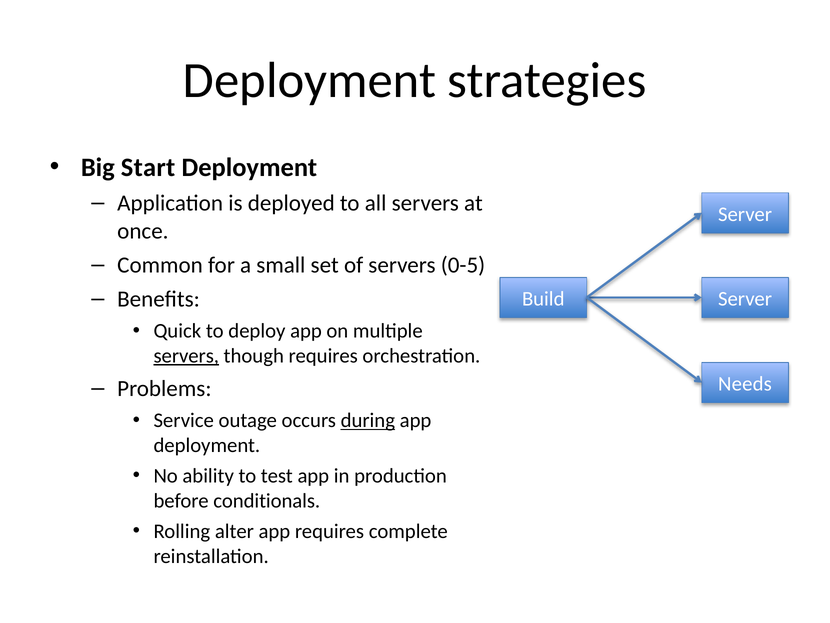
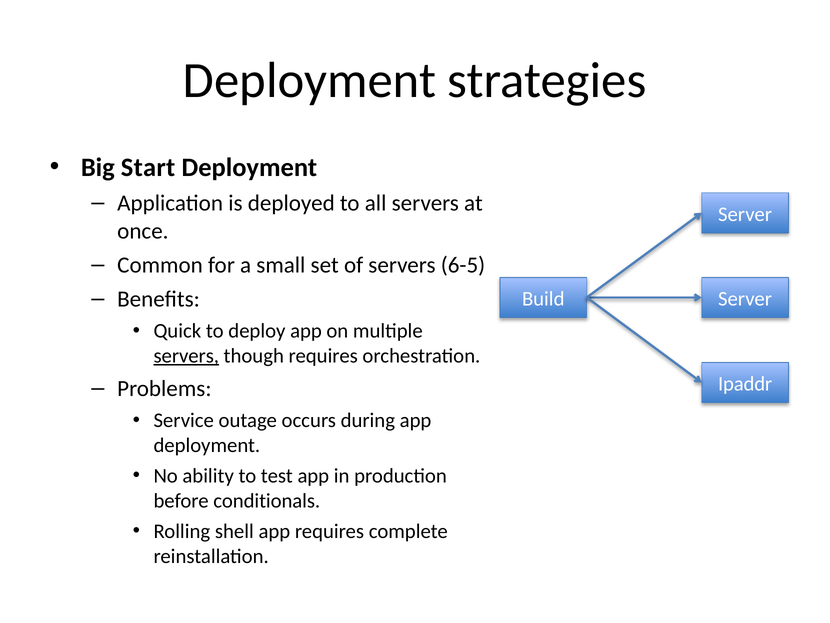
0-5: 0-5 -> 6-5
Needs: Needs -> Ipaddr
during underline: present -> none
alter: alter -> shell
